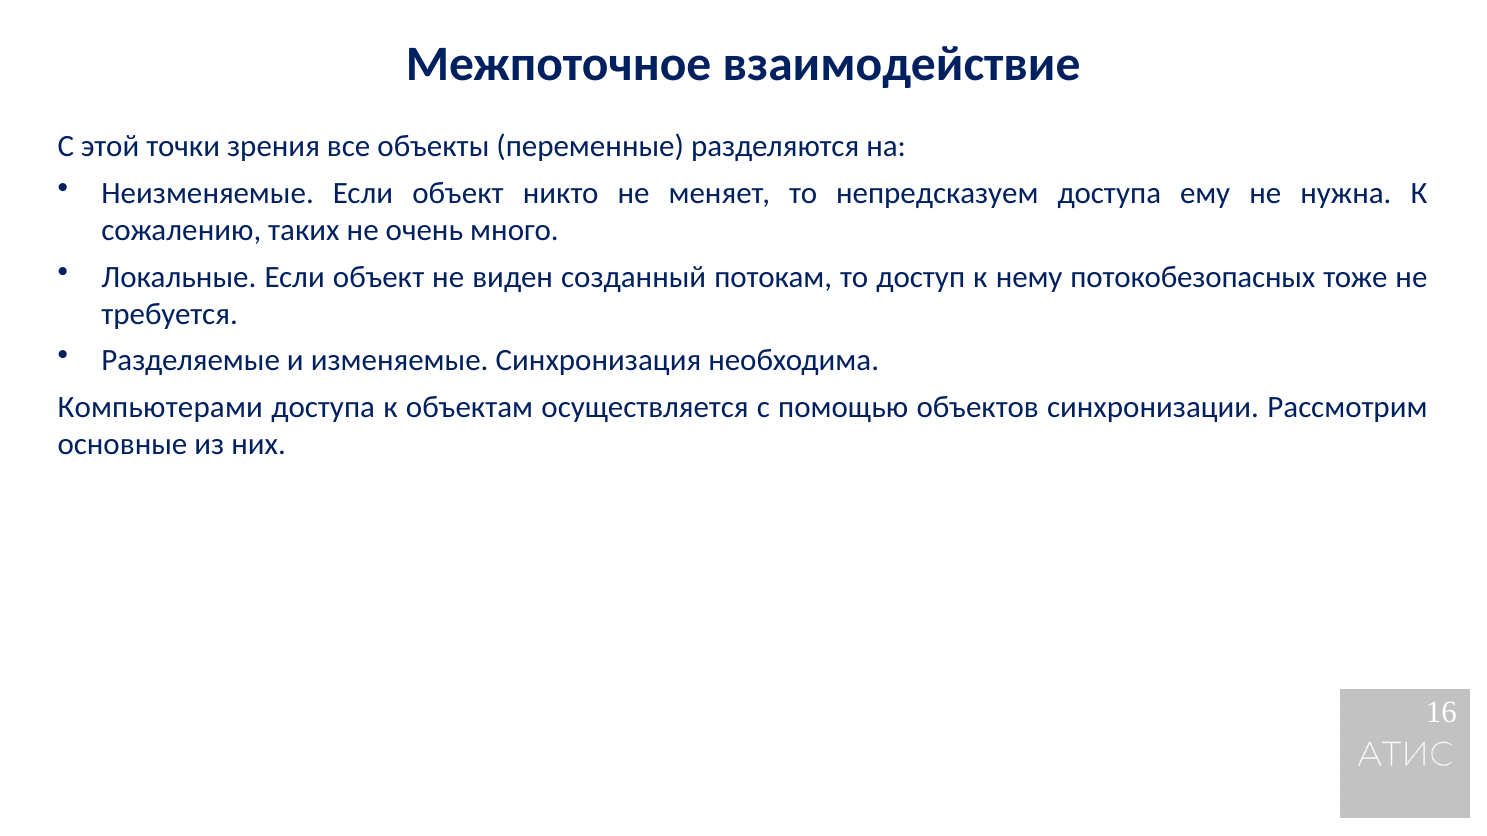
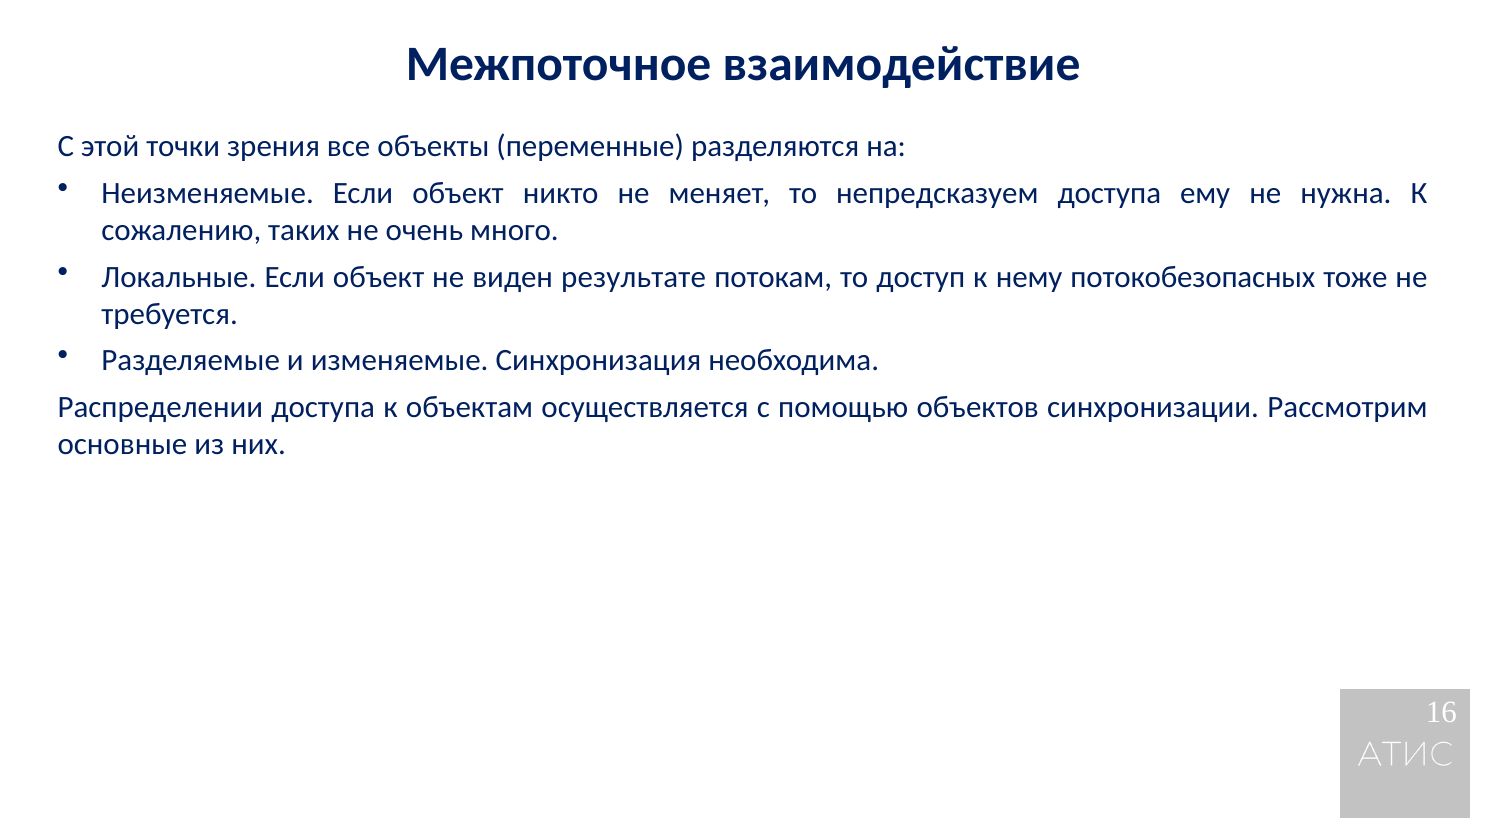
созданный: созданный -> результате
Компьютерами: Компьютерами -> Распределении
